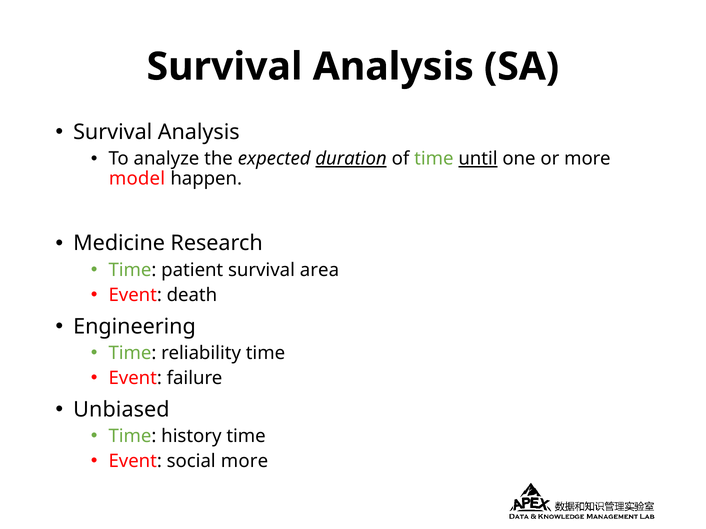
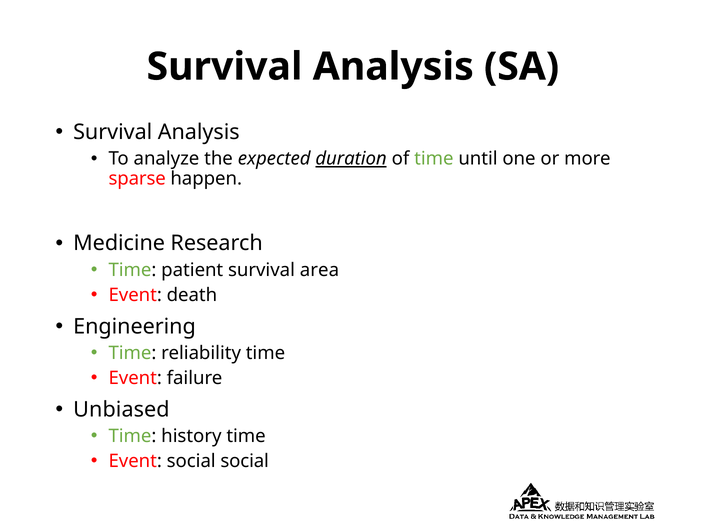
until underline: present -> none
model: model -> sparse
social more: more -> social
